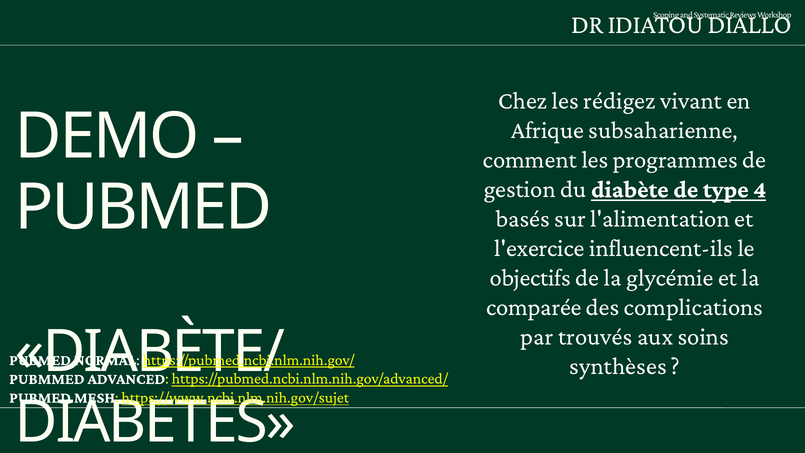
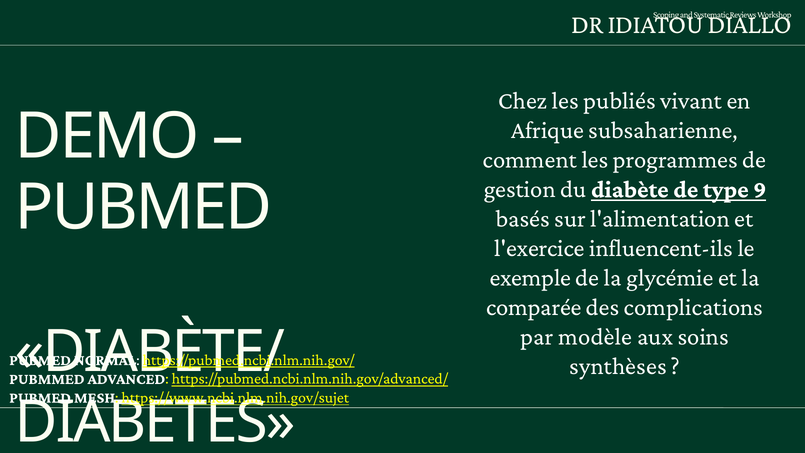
rédigez: rédigez -> publiés
4: 4 -> 9
objectifs: objectifs -> exemple
trouvés: trouvés -> modèle
